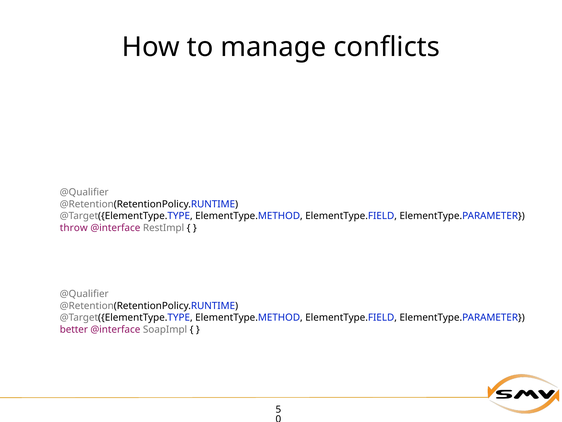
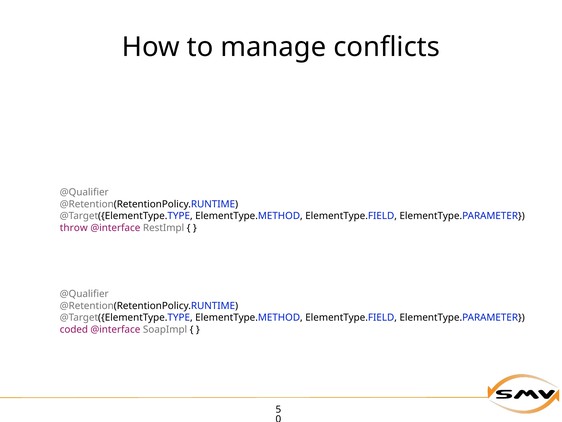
better: better -> coded
